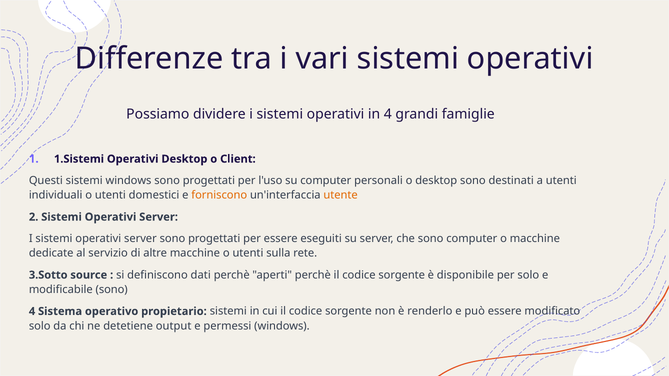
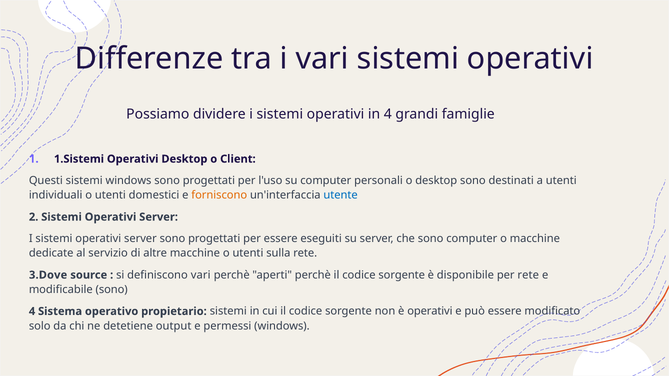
utente colour: orange -> blue
3.Sotto: 3.Sotto -> 3.Dove
definiscono dati: dati -> vari
per solo: solo -> rete
è renderlo: renderlo -> operativi
